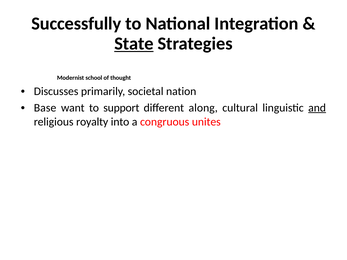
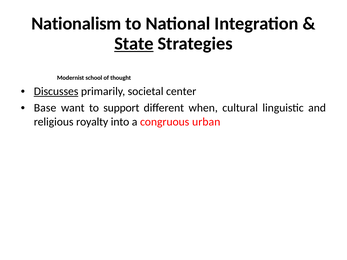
Successfully: Successfully -> Nationalism
Discusses underline: none -> present
nation: nation -> center
along: along -> when
and underline: present -> none
unites: unites -> urban
